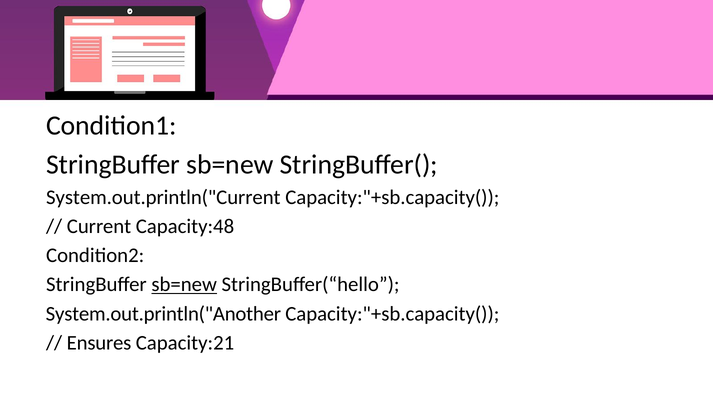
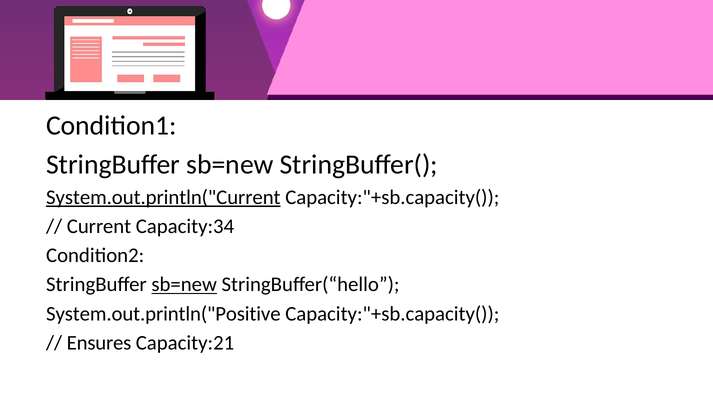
System.out.println("Current underline: none -> present
Capacity:48: Capacity:48 -> Capacity:34
System.out.println("Another: System.out.println("Another -> System.out.println("Positive
